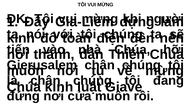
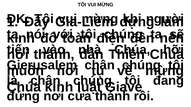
cửa muôn: muôn -> thánh
